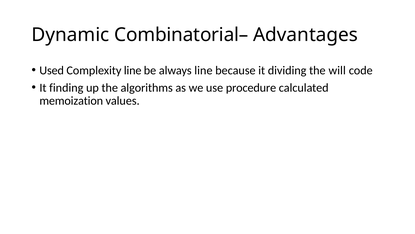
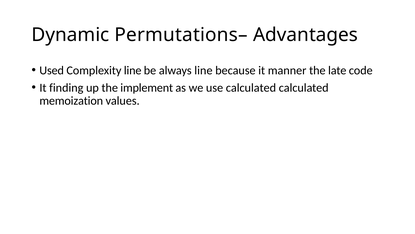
Combinatorial–: Combinatorial– -> Permutations–
dividing: dividing -> manner
will: will -> late
algorithms: algorithms -> implement
use procedure: procedure -> calculated
